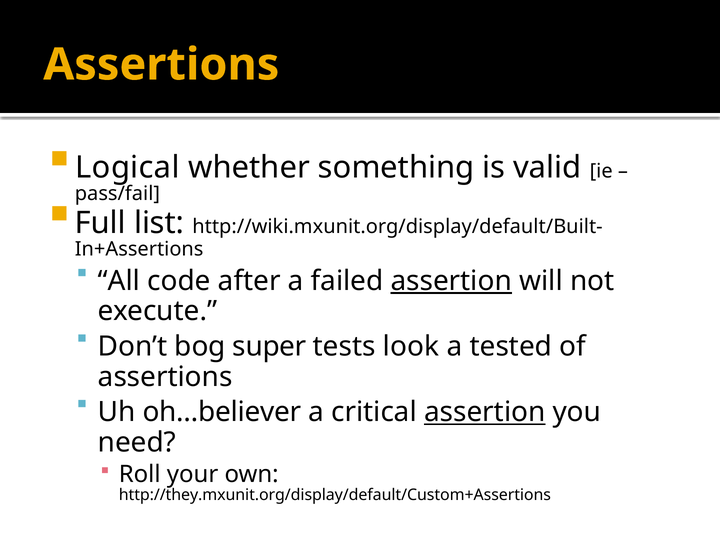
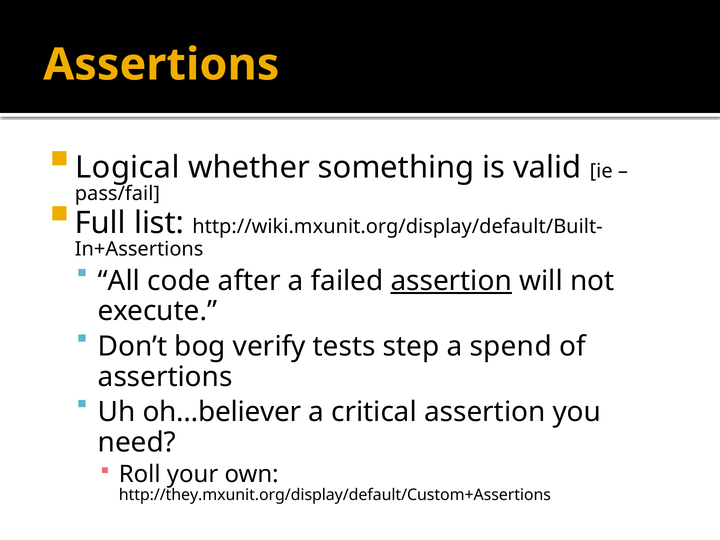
super: super -> verify
look: look -> step
tested: tested -> spend
assertion at (485, 412) underline: present -> none
